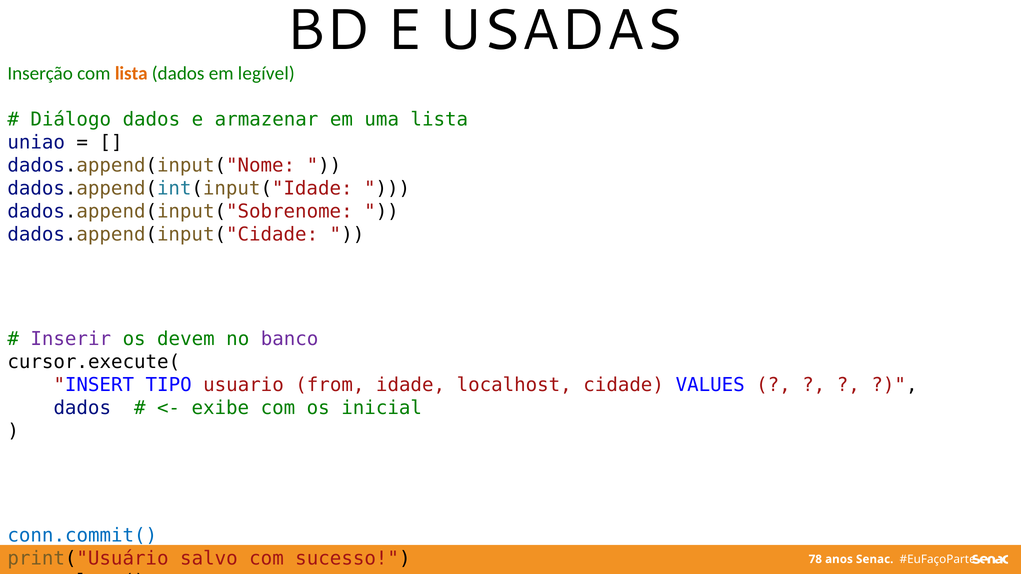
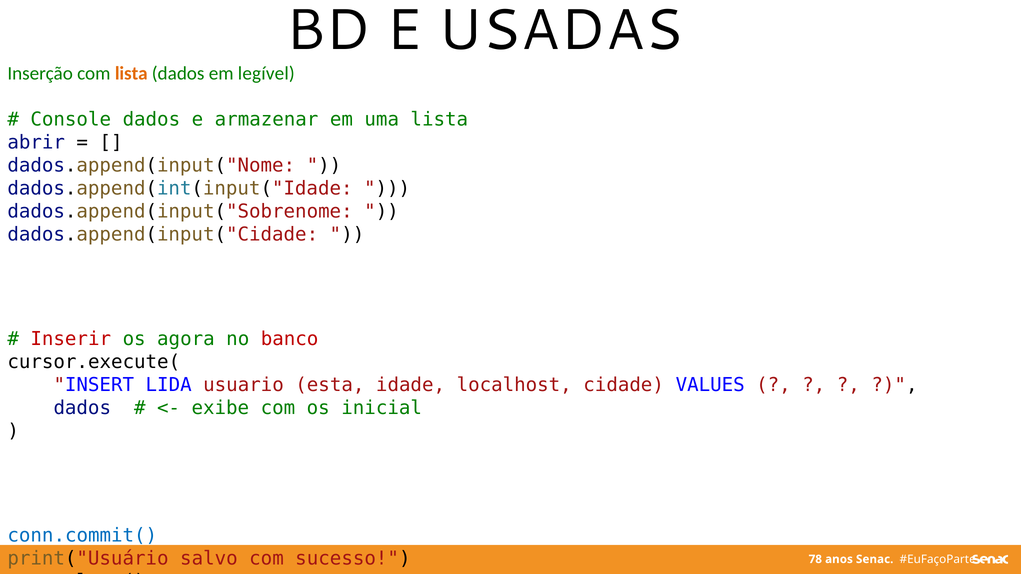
Diálogo: Diálogo -> Console
uniao: uniao -> abrir
Inserir colour: purple -> red
devem: devem -> agora
banco colour: purple -> red
TIPO: TIPO -> LIDA
from: from -> esta
